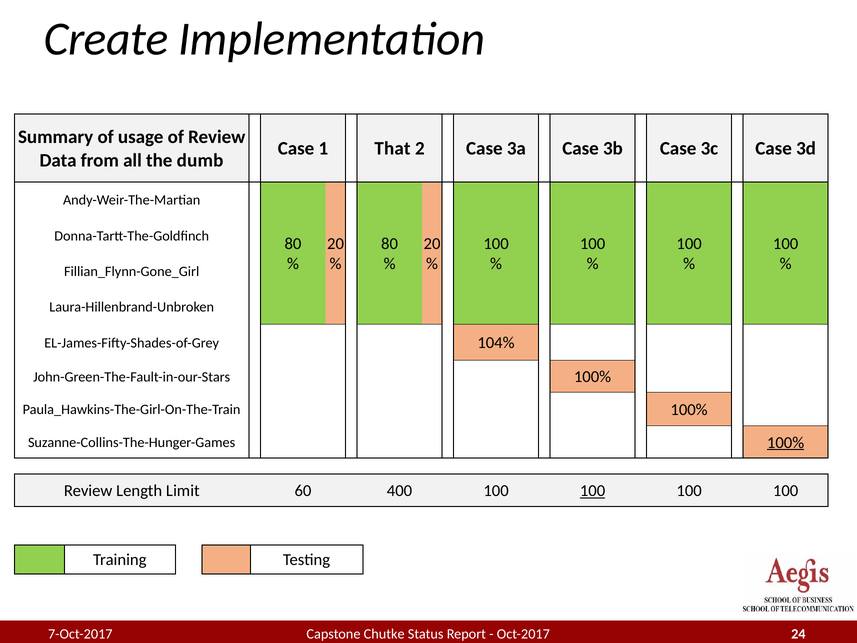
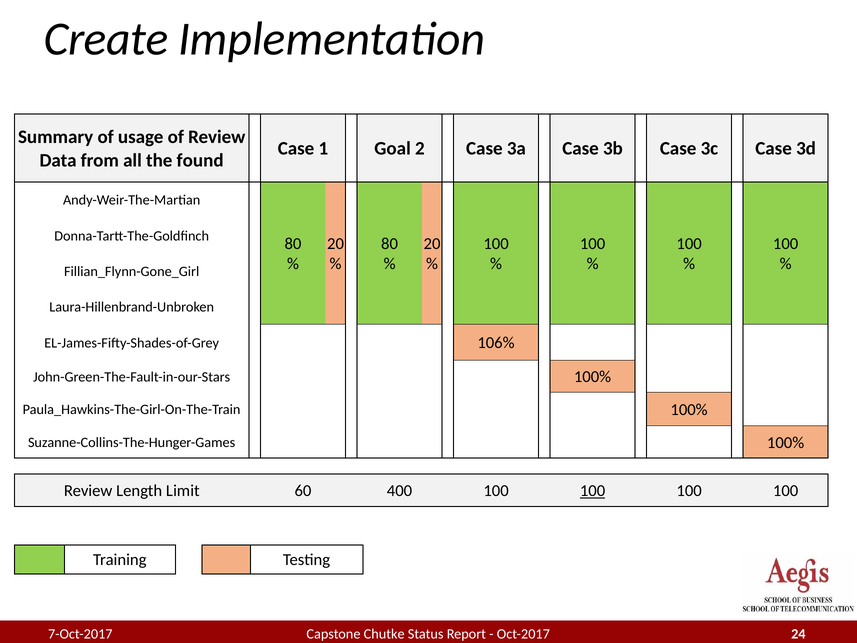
That: That -> Goal
dumb: dumb -> found
104%: 104% -> 106%
100% at (786, 442) underline: present -> none
